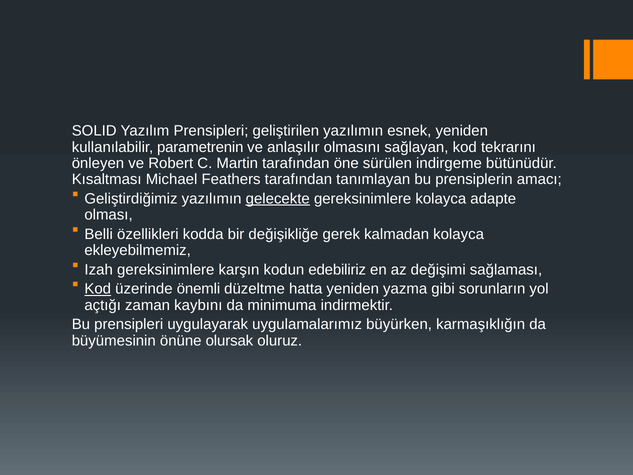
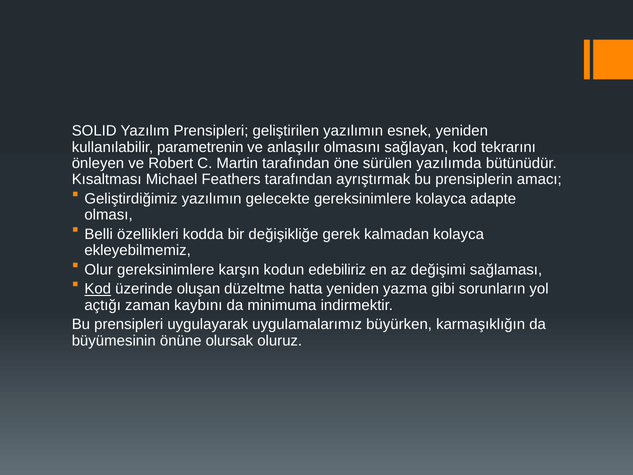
indirgeme: indirgeme -> yazılımda
tanımlayan: tanımlayan -> ayrıştırmak
gelecekte underline: present -> none
Izah: Izah -> Olur
önemli: önemli -> oluşan
